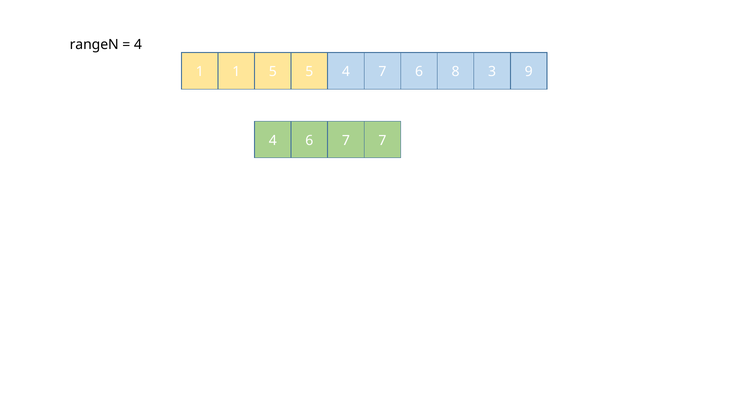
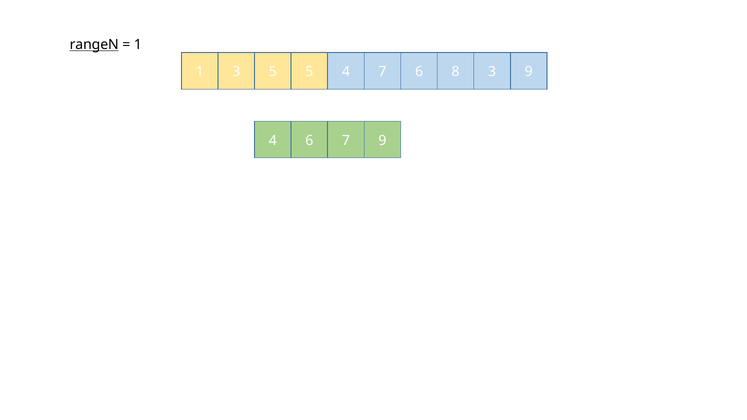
rangeN underline: none -> present
4 at (138, 45): 4 -> 1
1 1: 1 -> 3
7 at (383, 140): 7 -> 9
